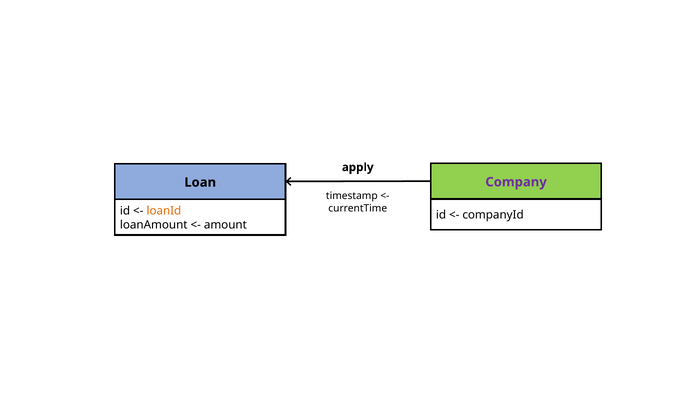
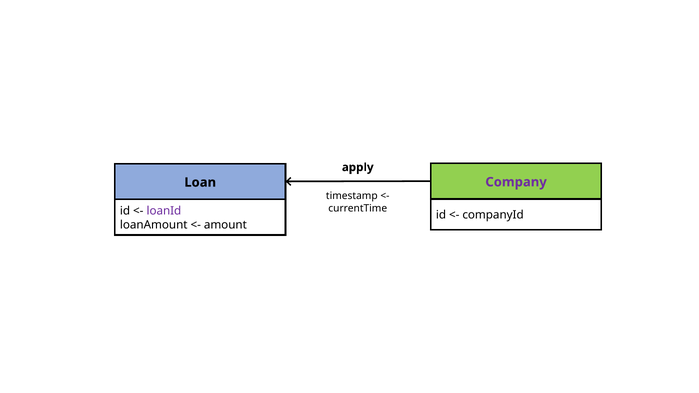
loanId colour: orange -> purple
